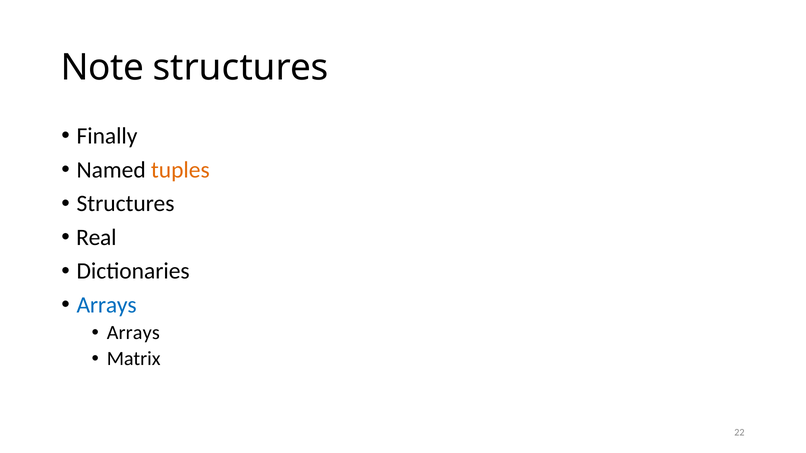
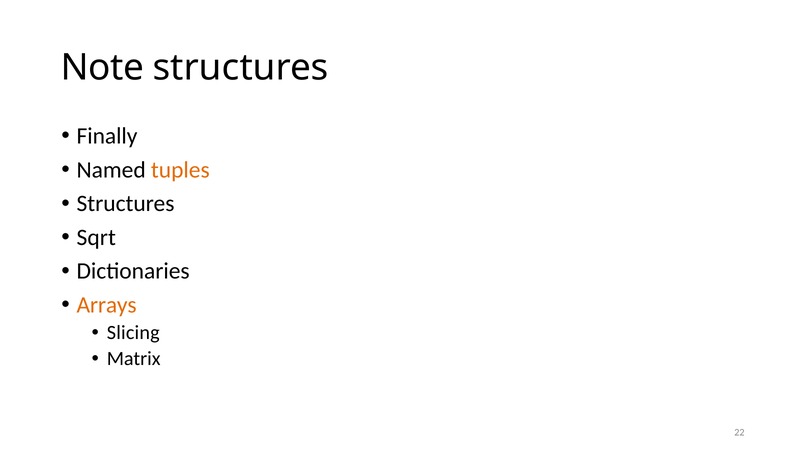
Real: Real -> Sqrt
Arrays at (107, 305) colour: blue -> orange
Arrays at (133, 333): Arrays -> Slicing
